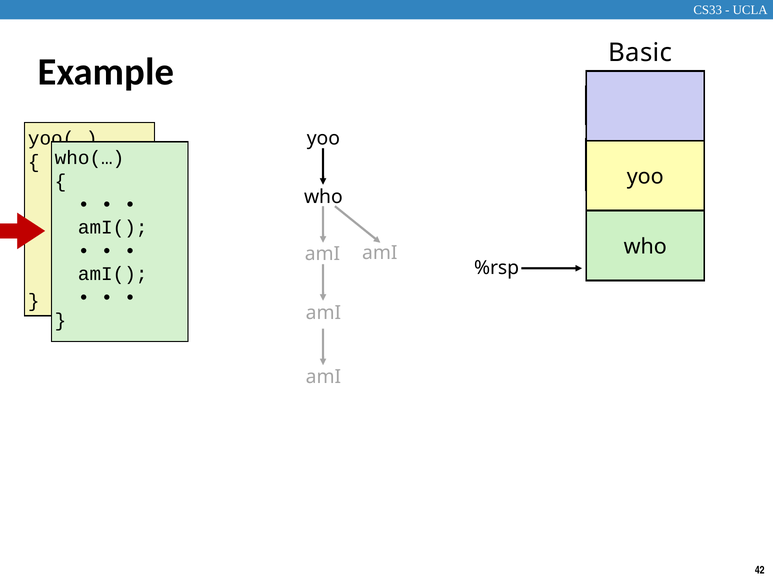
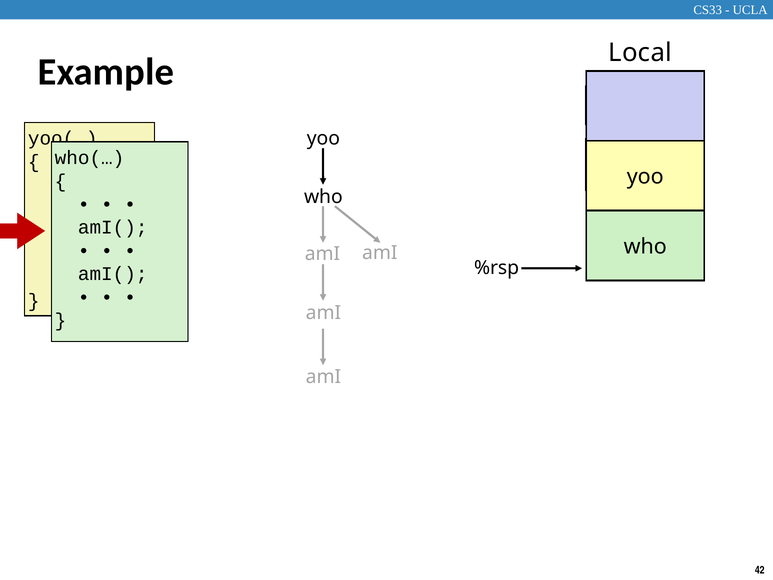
Basic: Basic -> Local
